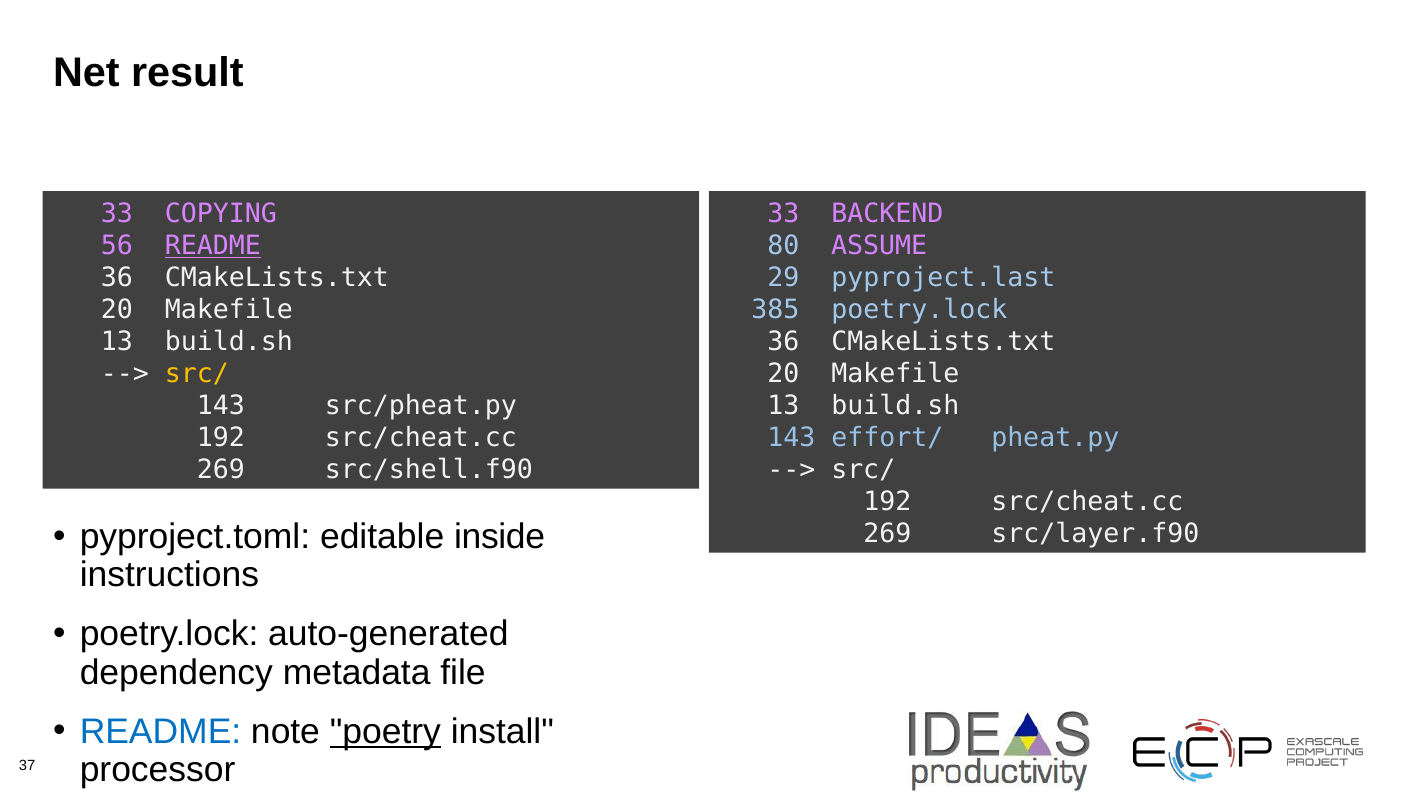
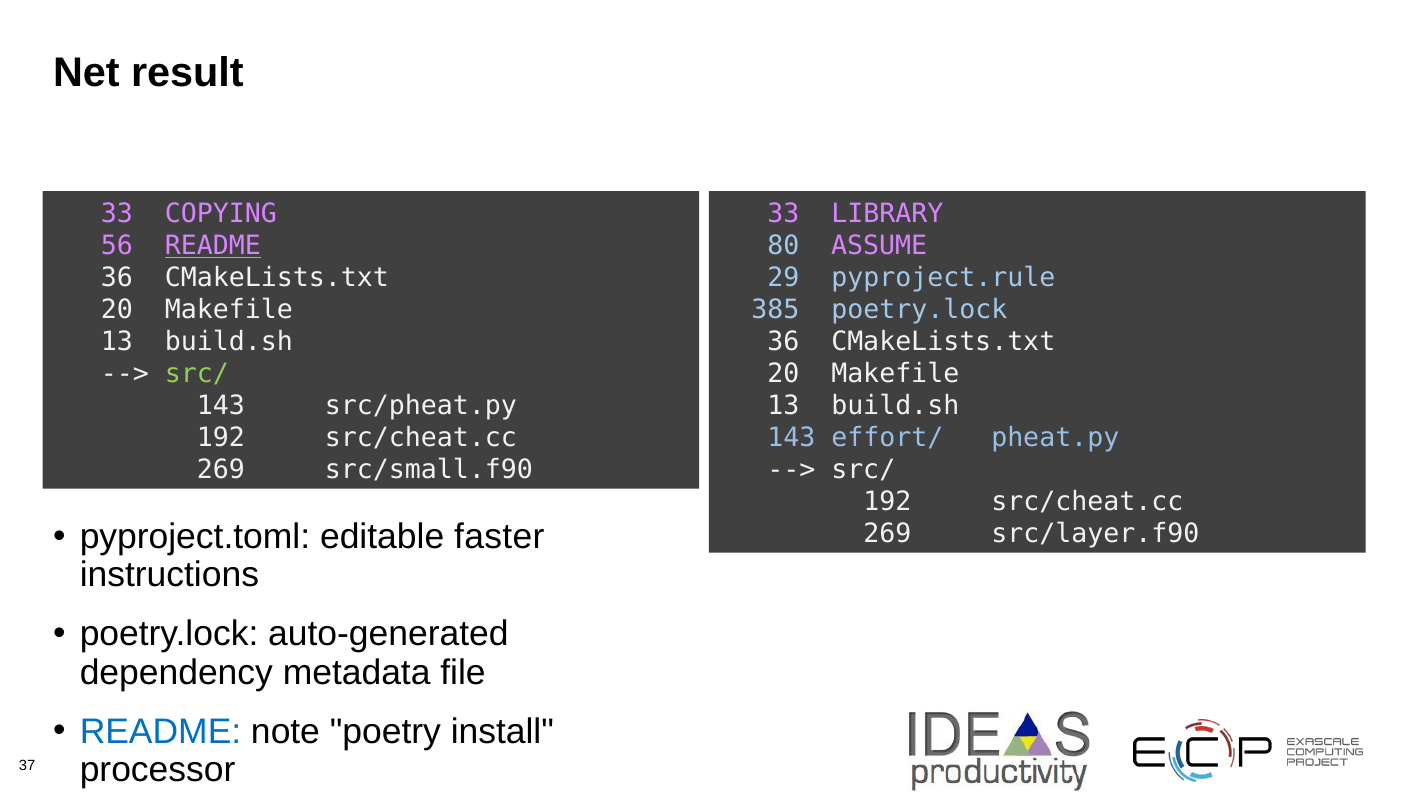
BACKEND: BACKEND -> LIBRARY
pyproject.last: pyproject.last -> pyproject.rule
src/ at (197, 374) colour: yellow -> light green
src/shell.f90: src/shell.f90 -> src/small.f90
inside: inside -> faster
poetry underline: present -> none
